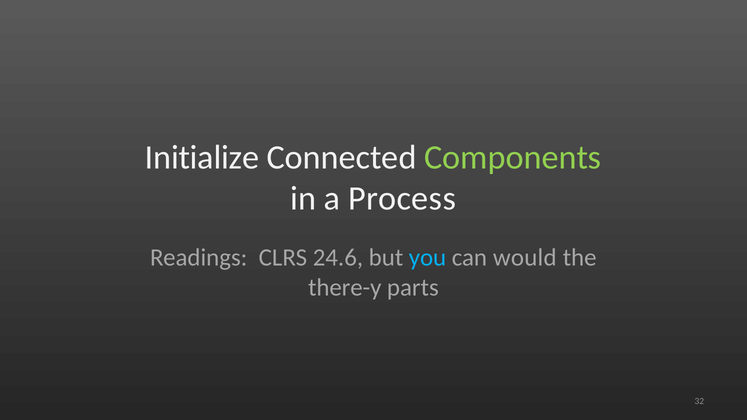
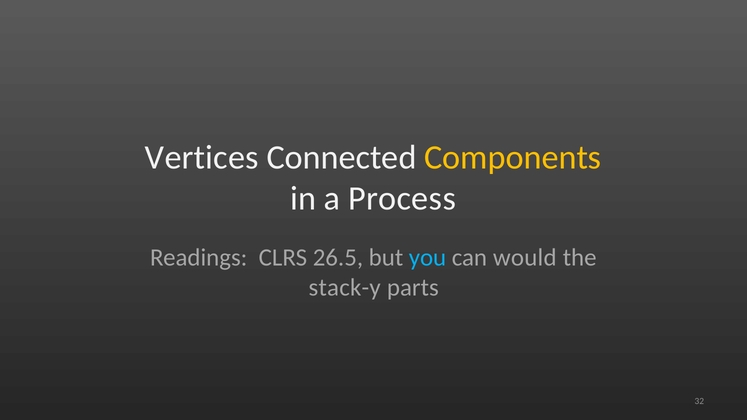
Initialize: Initialize -> Vertices
Components colour: light green -> yellow
24.6: 24.6 -> 26.5
there-y: there-y -> stack-y
